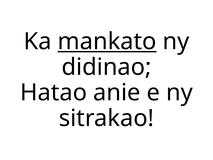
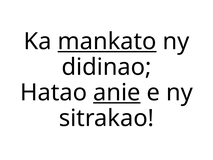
anie underline: none -> present
